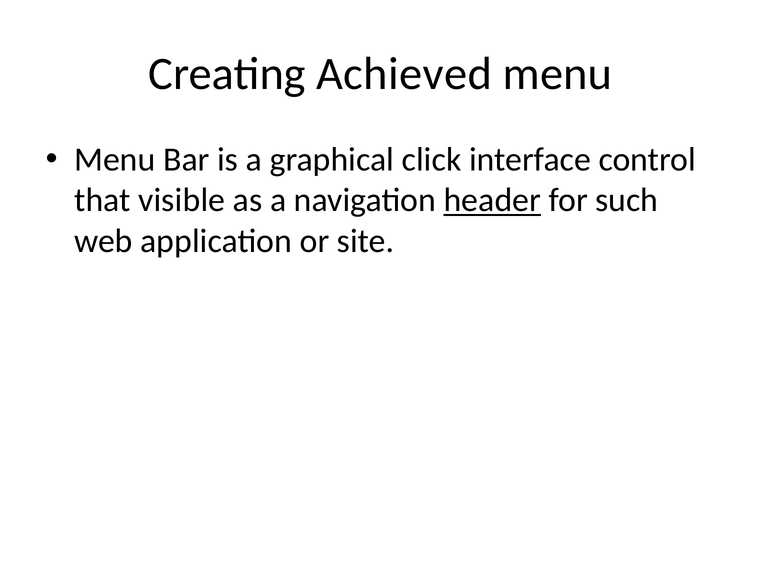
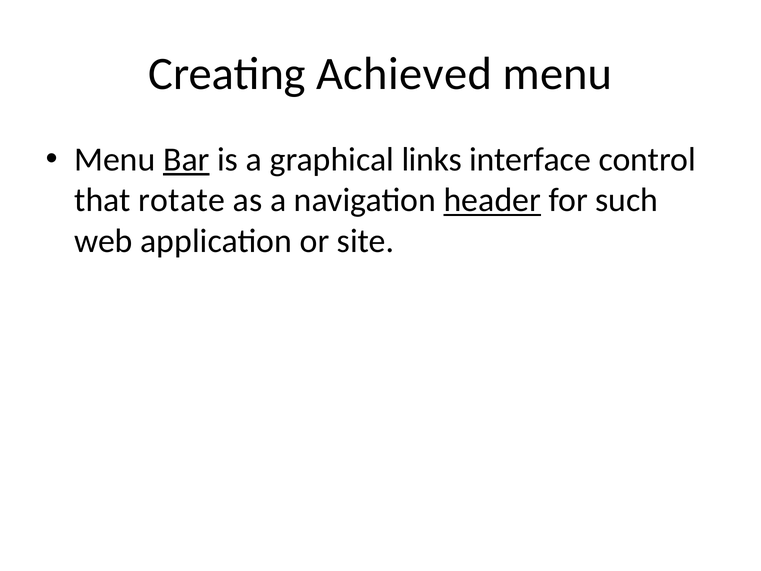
Bar underline: none -> present
click: click -> links
visible: visible -> rotate
